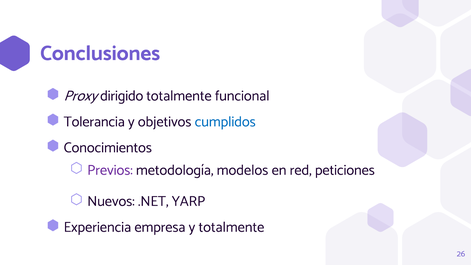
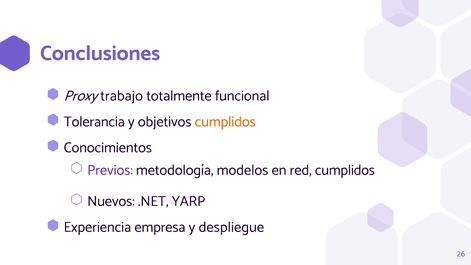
dirigido: dirigido -> trabajo
cumplidos at (225, 122) colour: blue -> orange
red peticiones: peticiones -> cumplidos
y totalmente: totalmente -> despliegue
